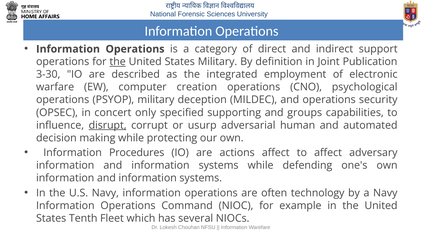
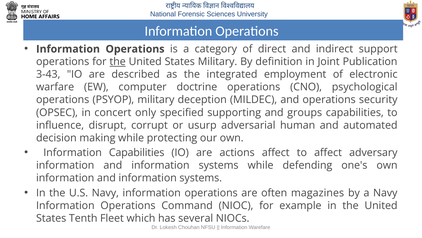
3-30: 3-30 -> 3-43
creation: creation -> doctrine
disrupt underline: present -> none
Information Procedures: Procedures -> Capabilities
technology: technology -> magazines
